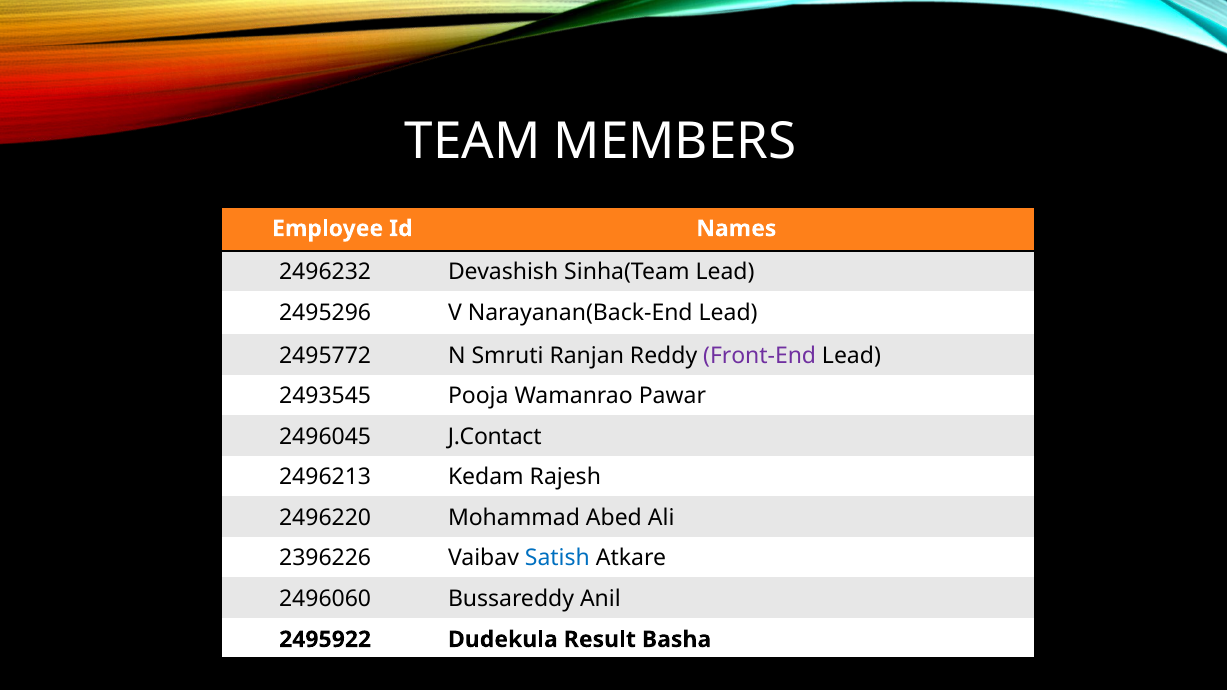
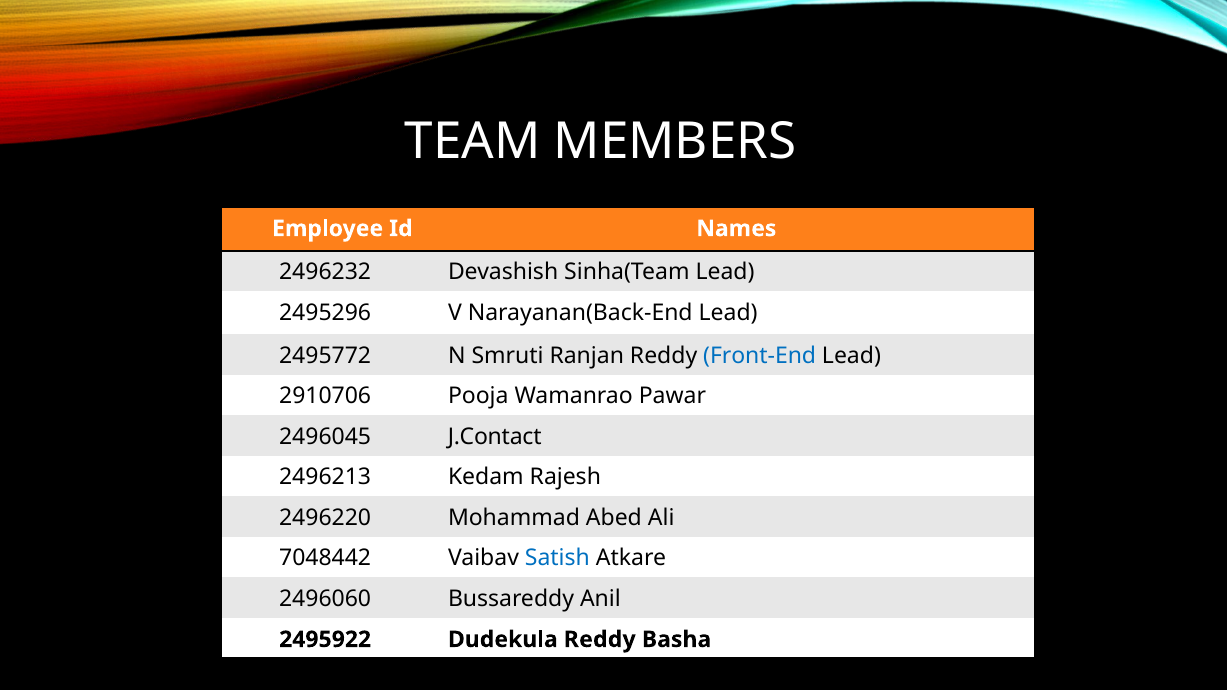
Front-End colour: purple -> blue
2493545: 2493545 -> 2910706
2396226: 2396226 -> 7048442
Dudekula Result: Result -> Reddy
